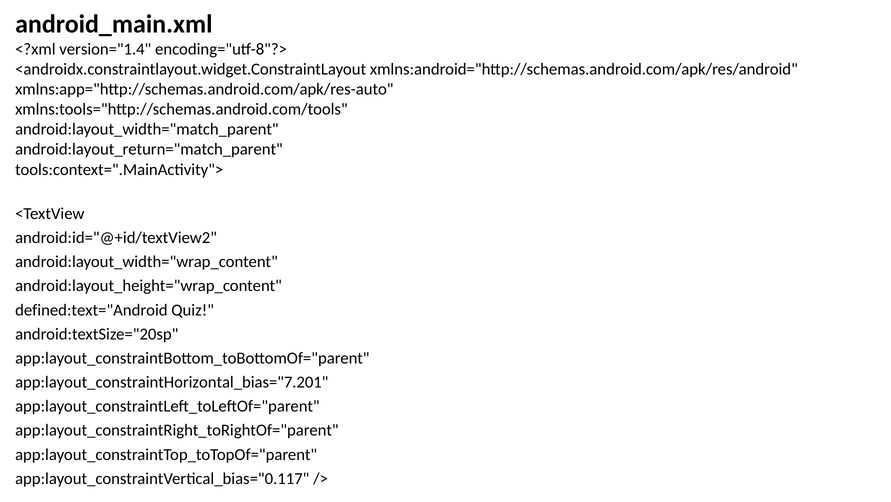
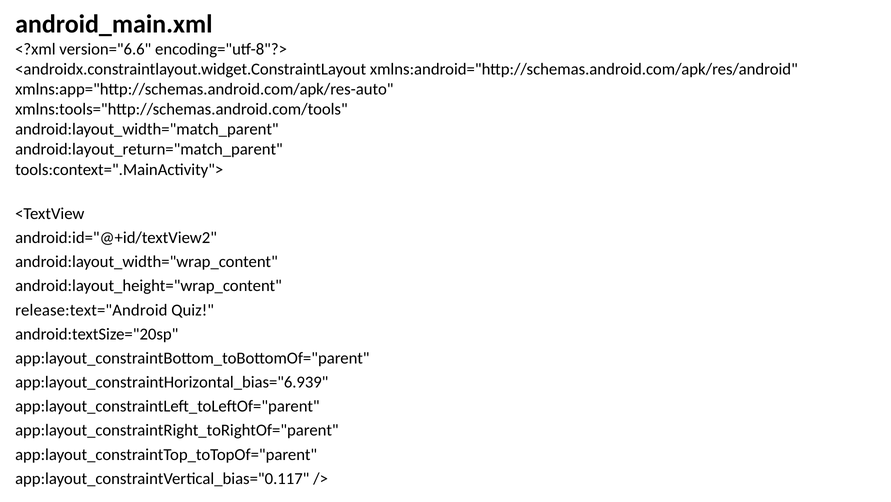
version="1.4: version="1.4 -> version="6.6
defined:text="Android: defined:text="Android -> release:text="Android
app:layout_constraintHorizontal_bias="7.201: app:layout_constraintHorizontal_bias="7.201 -> app:layout_constraintHorizontal_bias="6.939
